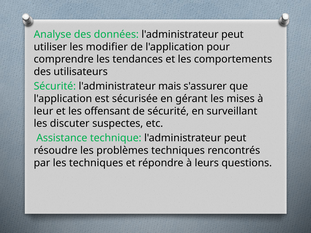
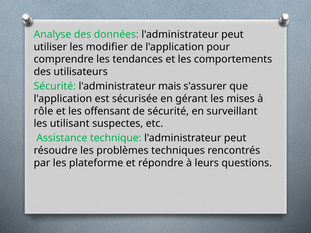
leur: leur -> rôle
discuter: discuter -> utilisant
les techniques: techniques -> plateforme
